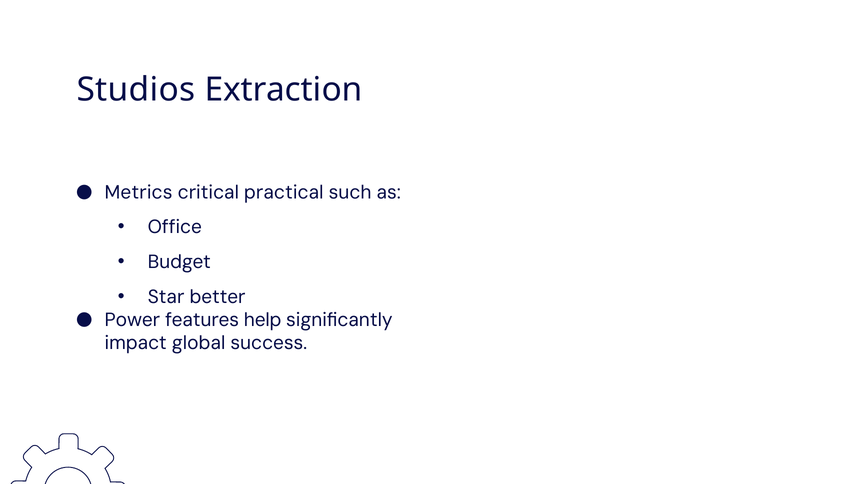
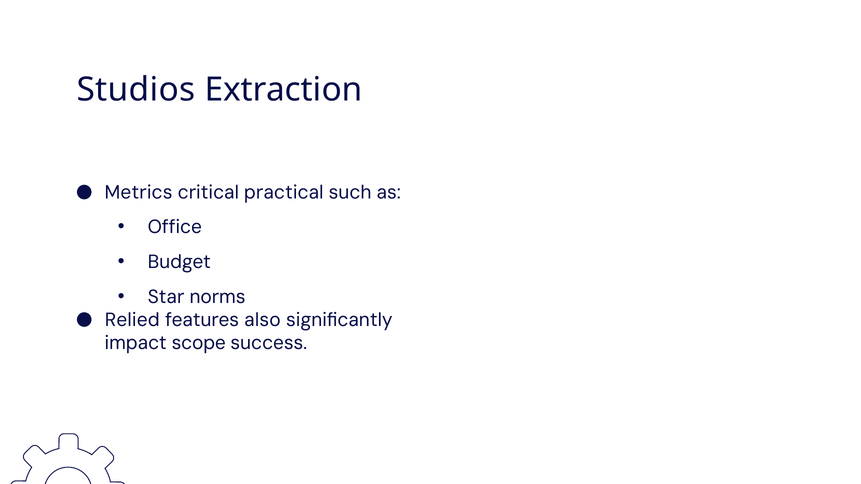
better: better -> norms
Power: Power -> Relied
help: help -> also
global: global -> scope
